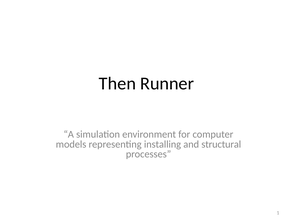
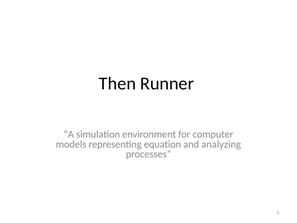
installing: installing -> equation
structural: structural -> analyzing
